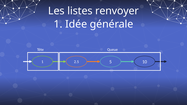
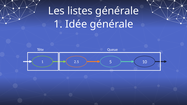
listes renvoyer: renvoyer -> générale
